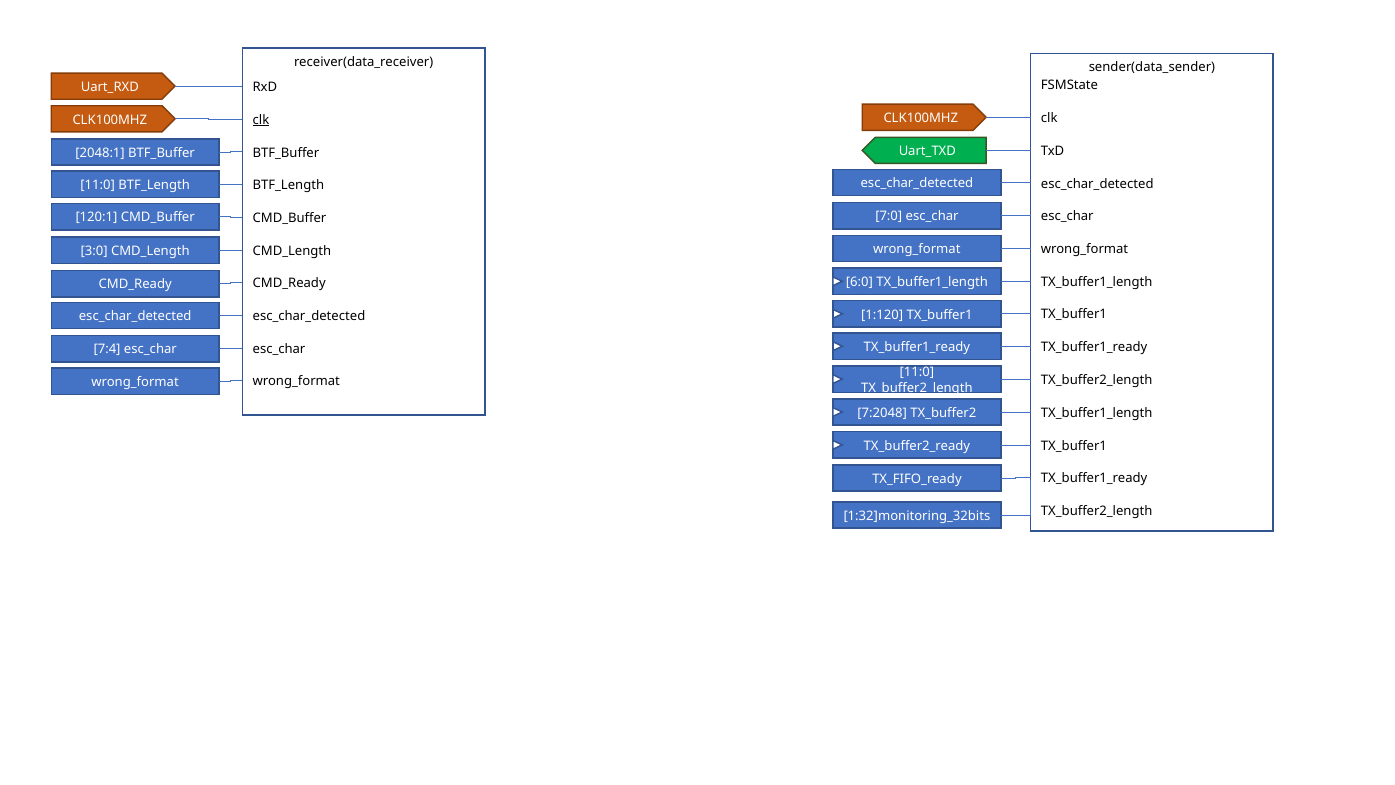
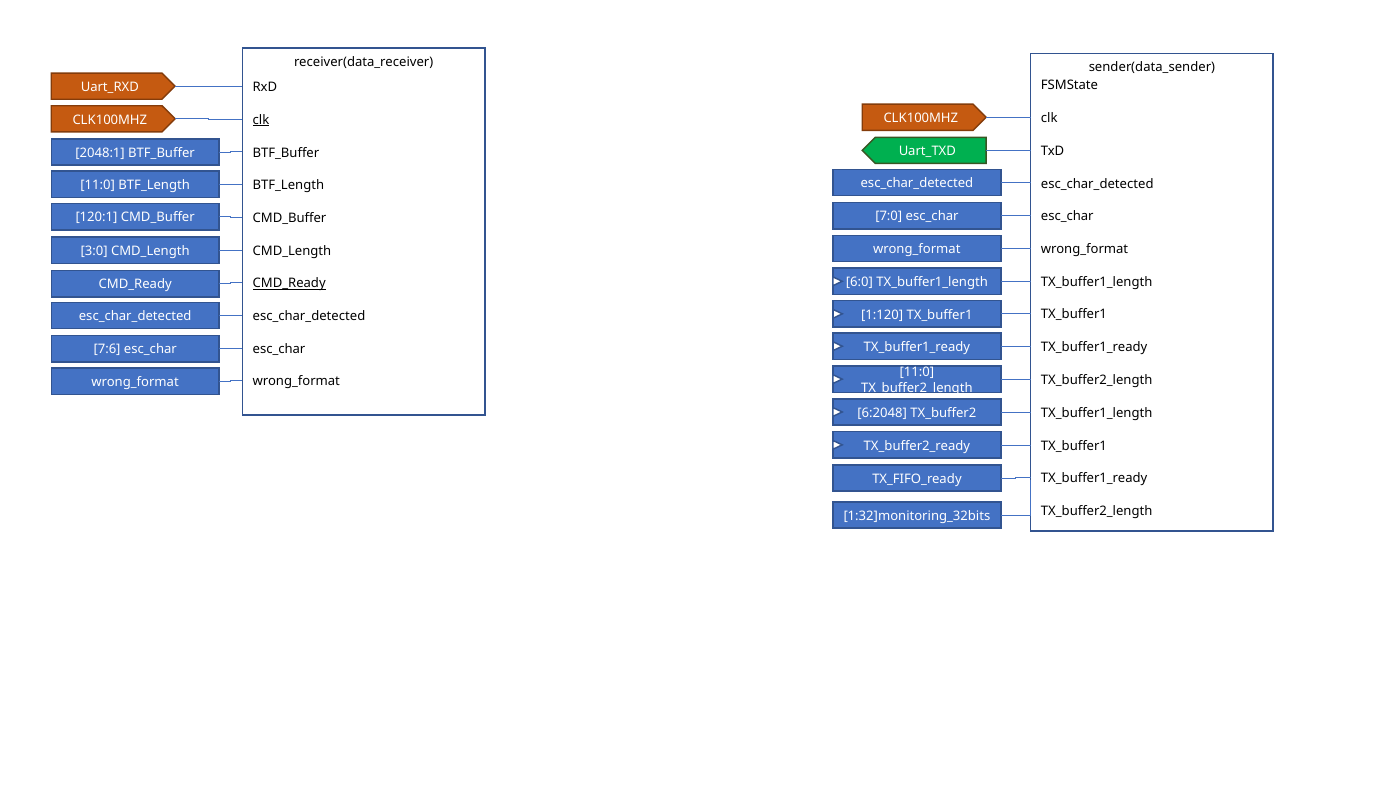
CMD_Ready at (289, 283) underline: none -> present
7:4: 7:4 -> 7:6
7:2048: 7:2048 -> 6:2048
